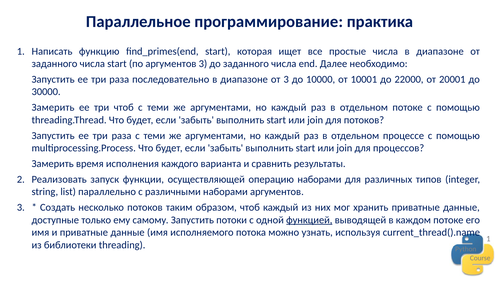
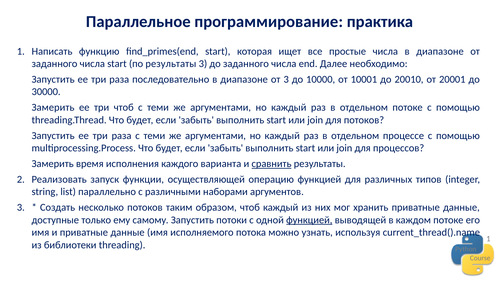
по аргументов: аргументов -> результаты
22000: 22000 -> 20010
сравнить underline: none -> present
операцию наборами: наборами -> функцией
